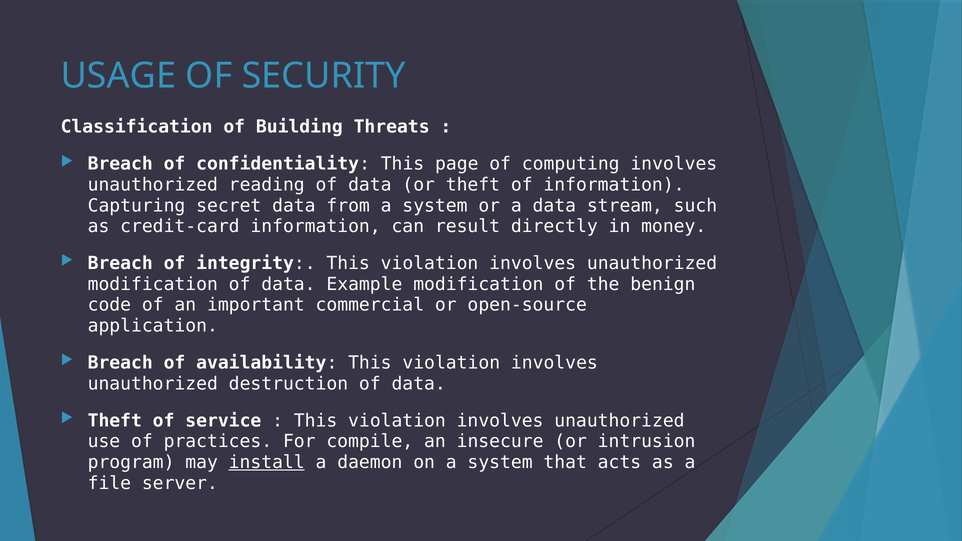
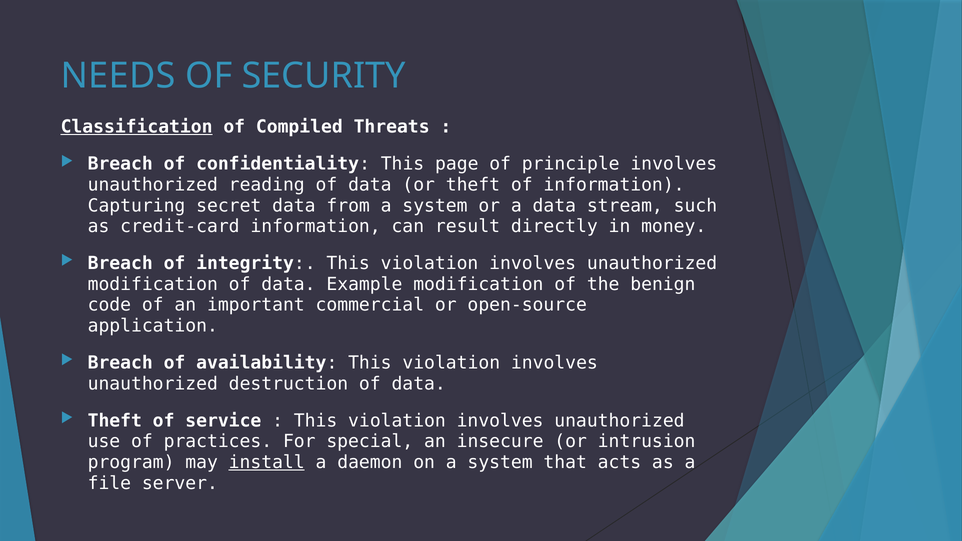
USAGE: USAGE -> NEEDS
Classification underline: none -> present
Building: Building -> Compiled
computing: computing -> principle
compile: compile -> special
